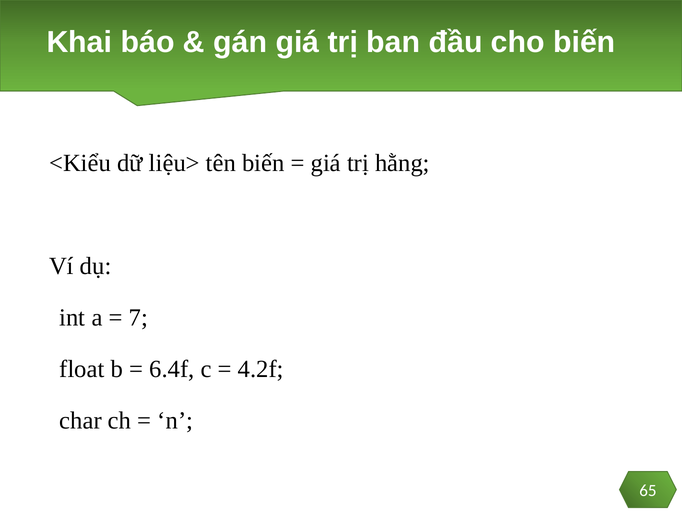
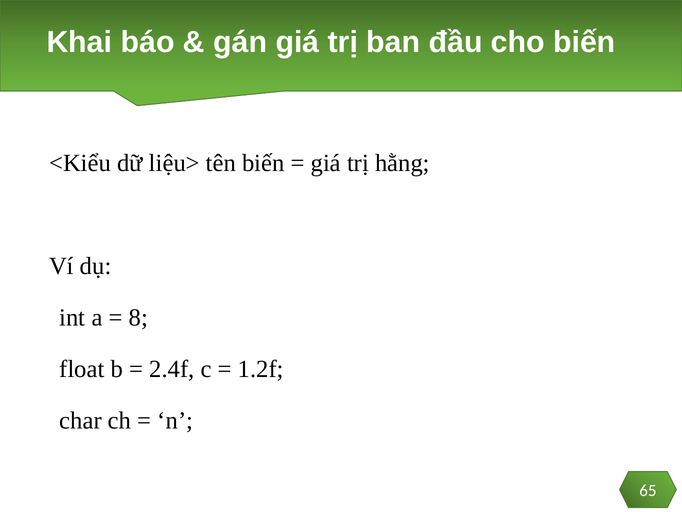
7: 7 -> 8
6.4f: 6.4f -> 2.4f
4.2f: 4.2f -> 1.2f
